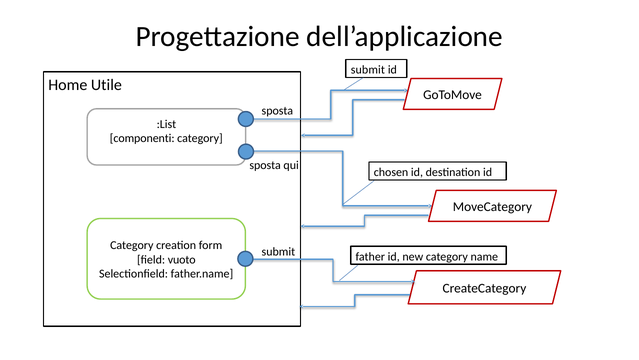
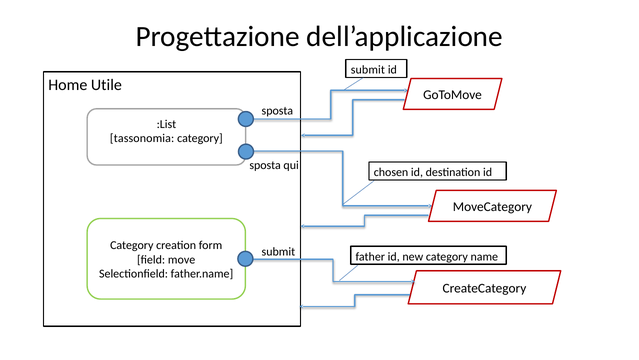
componenti: componenti -> tassonomia
vuoto: vuoto -> move
